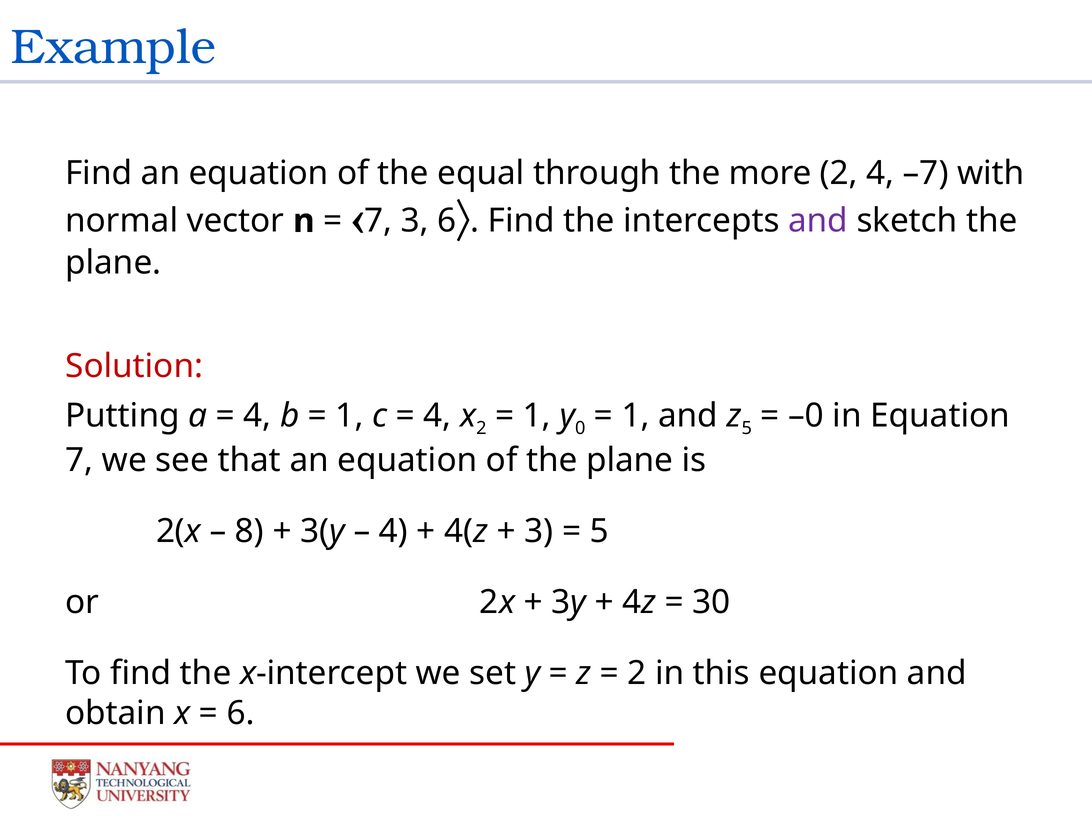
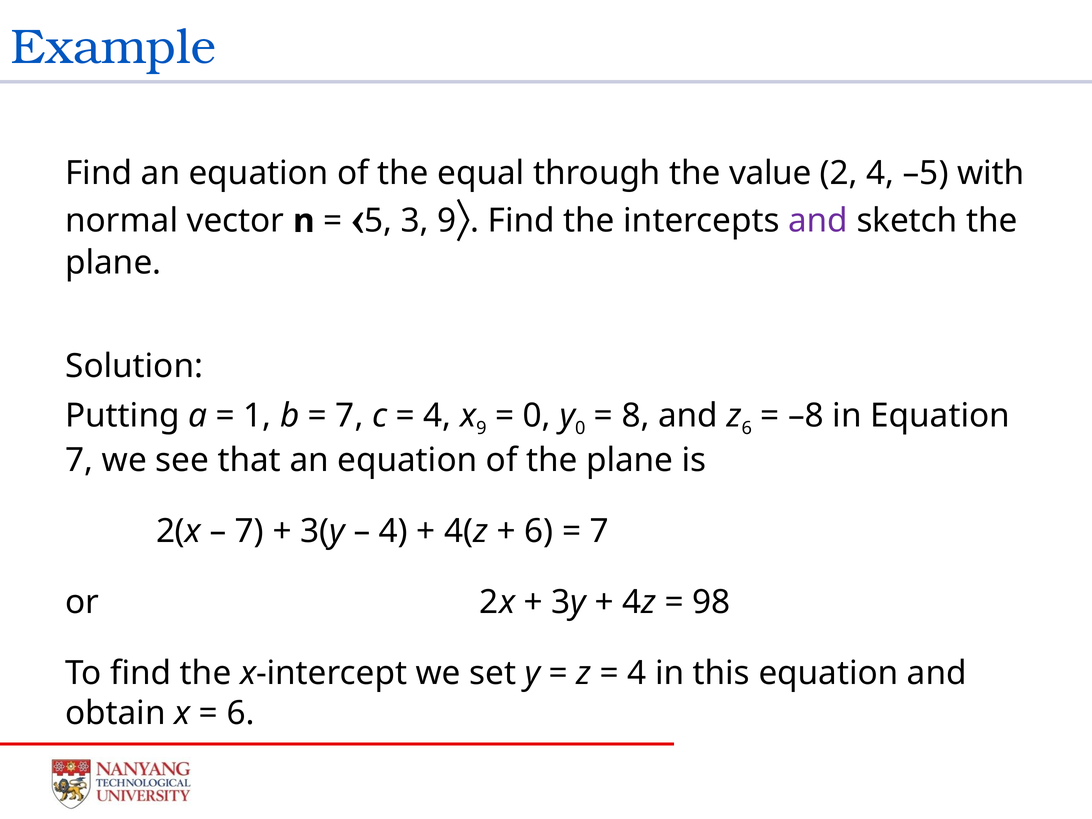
more: more -> value
–7: –7 -> –5
7 at (378, 221): 7 -> 5
3 6: 6 -> 9
Solution colour: red -> black
4 at (257, 416): 4 -> 1
1 at (349, 416): 1 -> 7
x 2: 2 -> 9
1 at (537, 416): 1 -> 0
1 at (636, 416): 1 -> 8
z 5: 5 -> 6
–0: –0 -> –8
8 at (249, 531): 8 -> 7
3 at (539, 531): 3 -> 6
5 at (599, 531): 5 -> 7
30: 30 -> 98
2 at (637, 673): 2 -> 4
